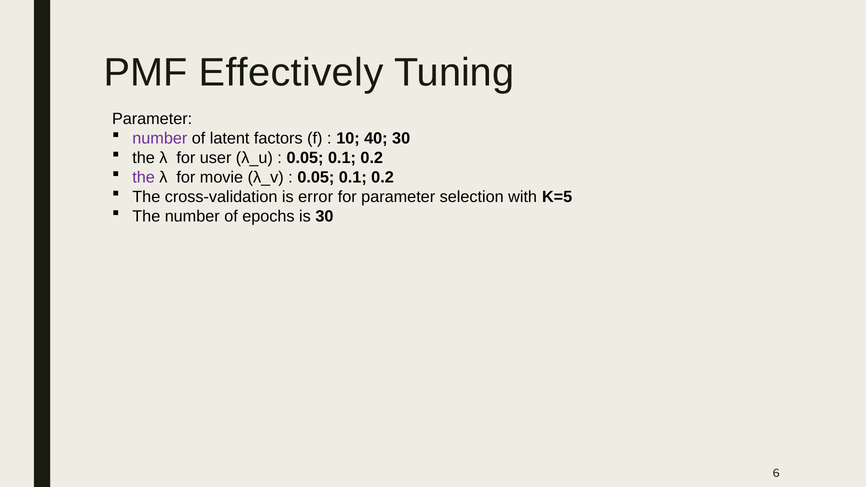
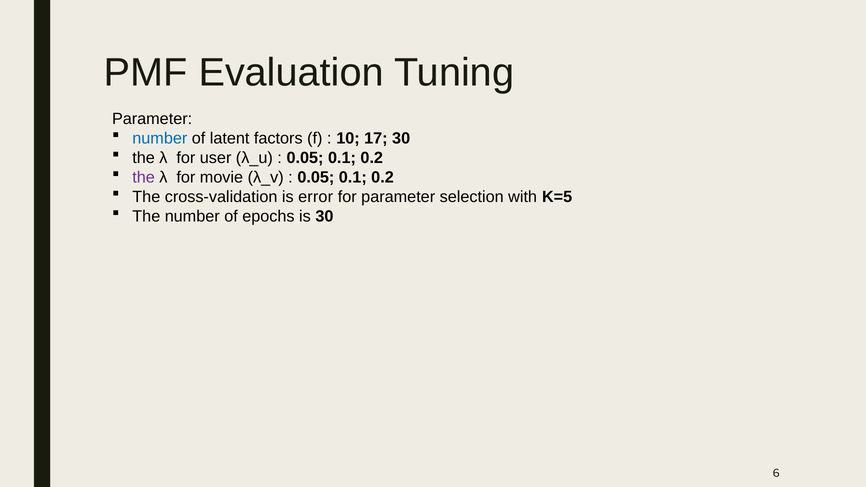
Effectively: Effectively -> Evaluation
number at (160, 138) colour: purple -> blue
40: 40 -> 17
